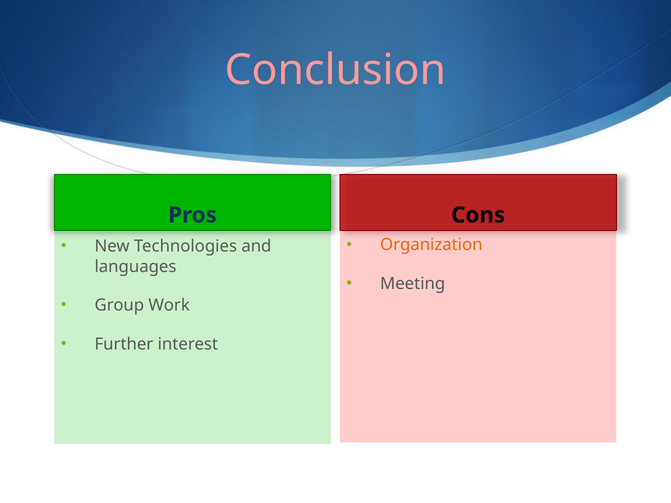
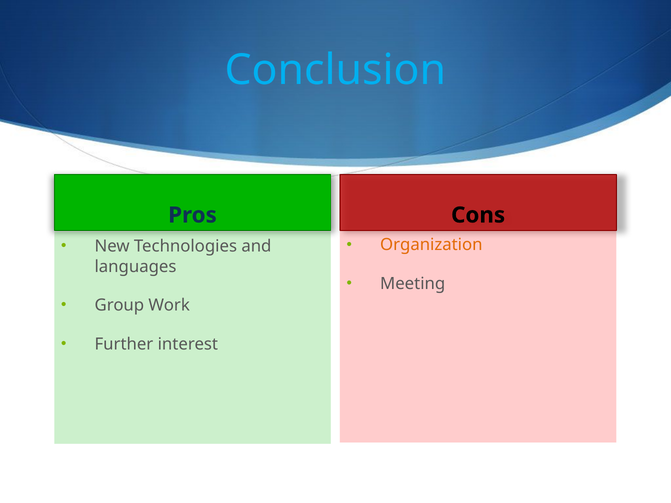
Conclusion colour: pink -> light blue
